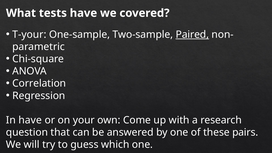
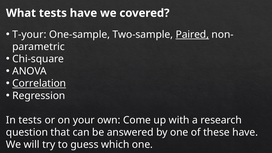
Correlation underline: none -> present
In have: have -> tests
these pairs: pairs -> have
